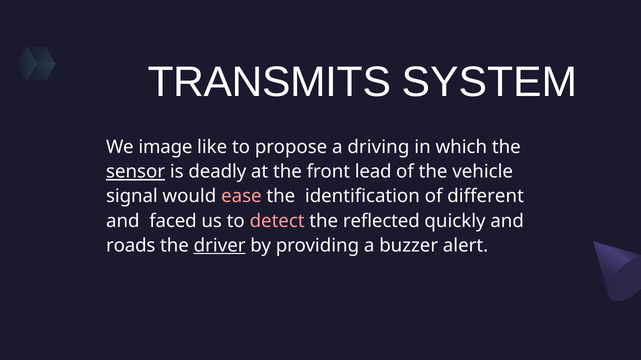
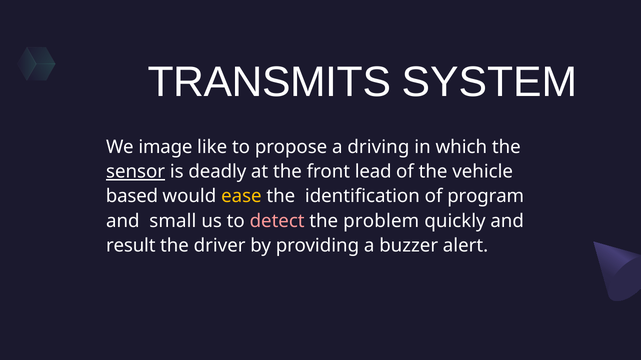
signal: signal -> based
ease colour: pink -> yellow
different: different -> program
faced: faced -> small
reflected: reflected -> problem
roads: roads -> result
driver underline: present -> none
